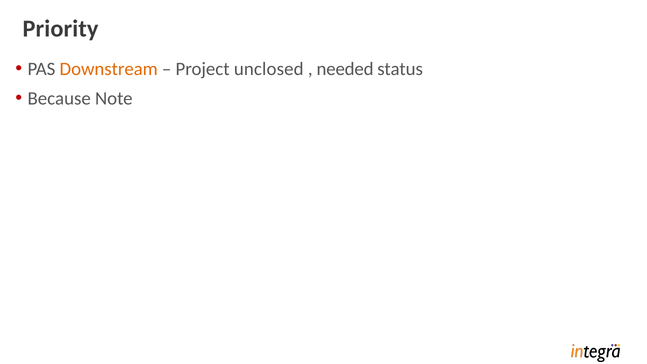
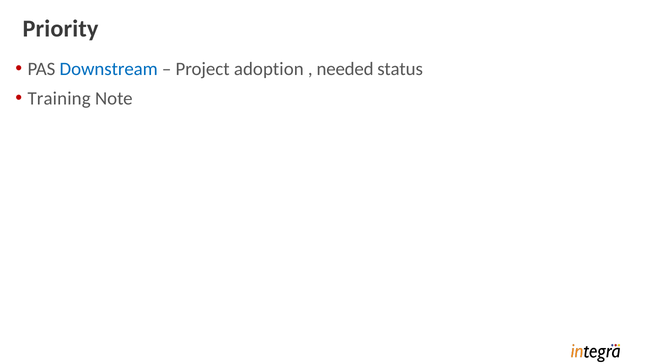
Downstream colour: orange -> blue
unclosed: unclosed -> adoption
Because: Because -> Training
